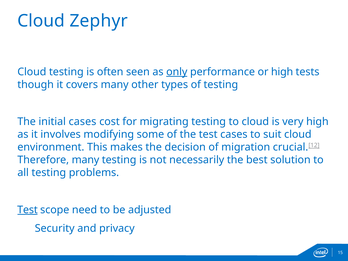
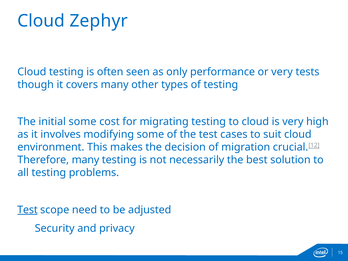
only underline: present -> none
or high: high -> very
initial cases: cases -> some
